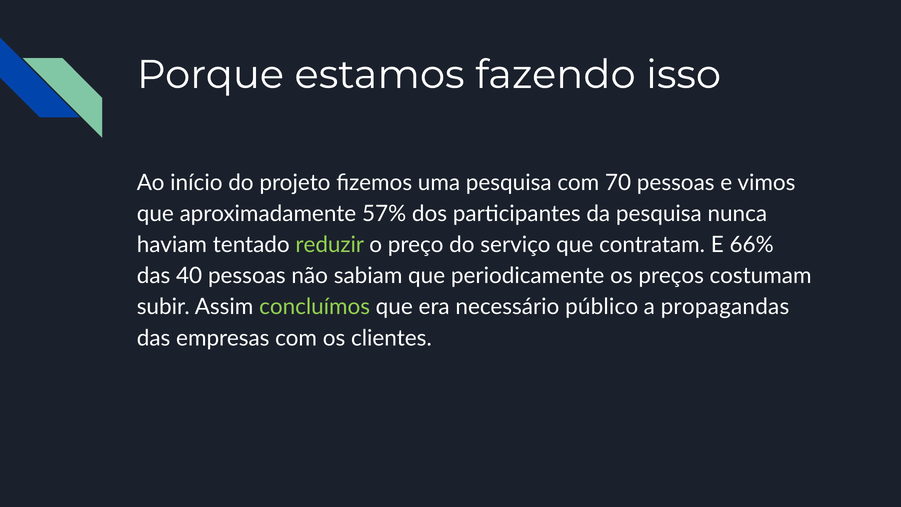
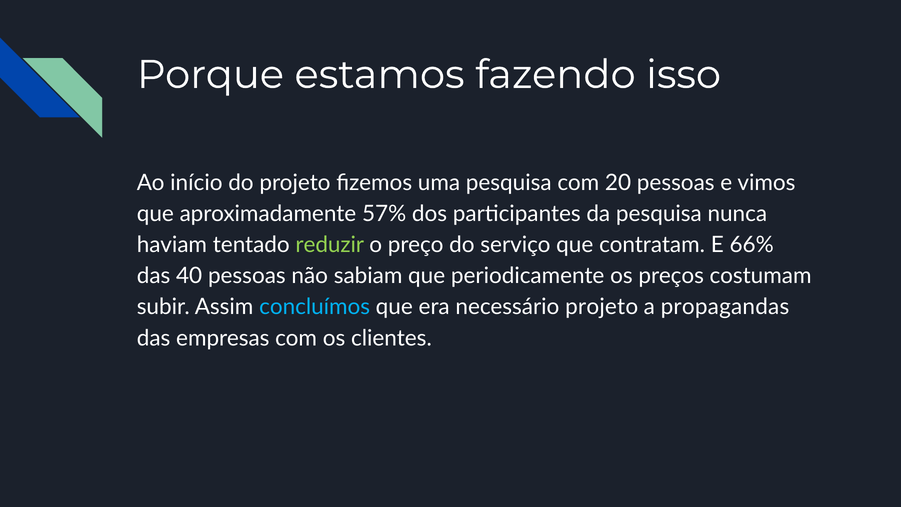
70: 70 -> 20
concluímos colour: light green -> light blue
necessário público: público -> projeto
